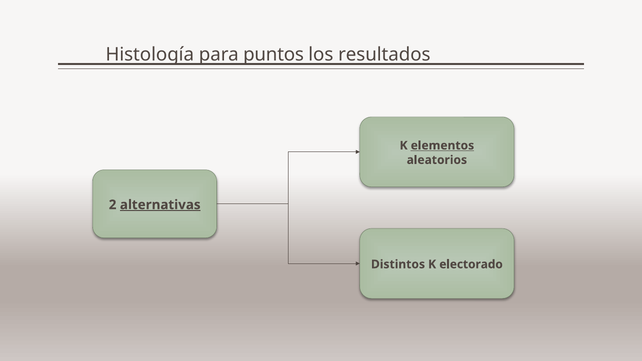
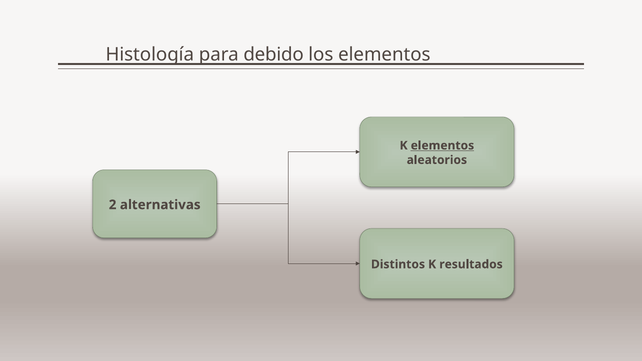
puntos: puntos -> debido
los resultados: resultados -> elementos
alternativas underline: present -> none
electorado: electorado -> resultados
